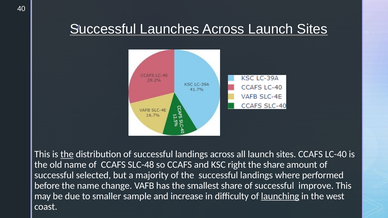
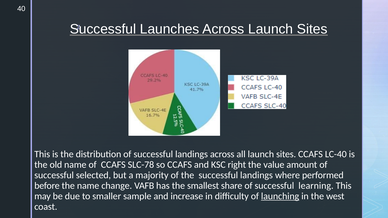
the at (67, 154) underline: present -> none
SLC-48: SLC-48 -> SLC-78
the share: share -> value
improve: improve -> learning
